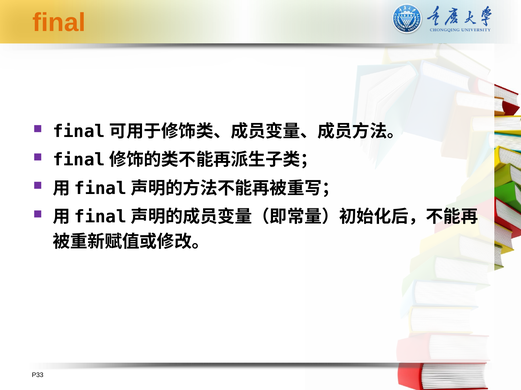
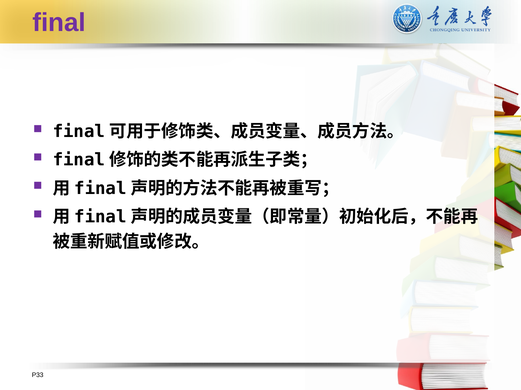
final colour: orange -> purple
